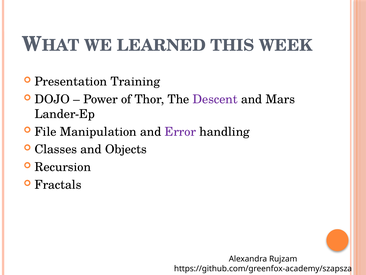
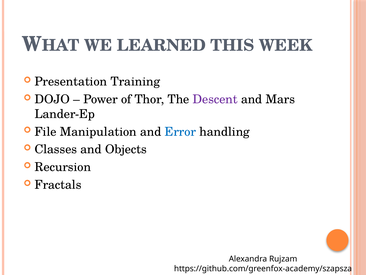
Error colour: purple -> blue
